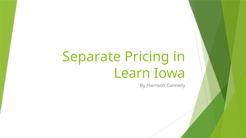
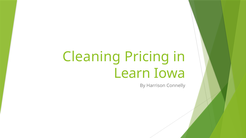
Separate: Separate -> Cleaning
